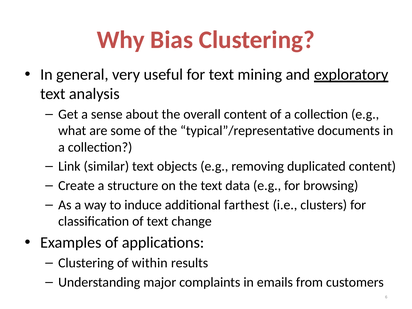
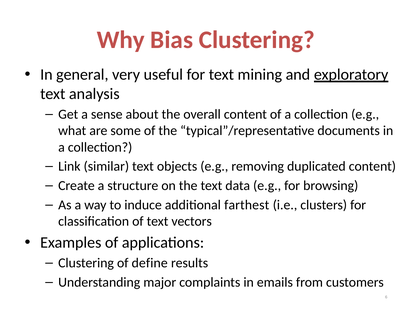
change: change -> vectors
within: within -> define
